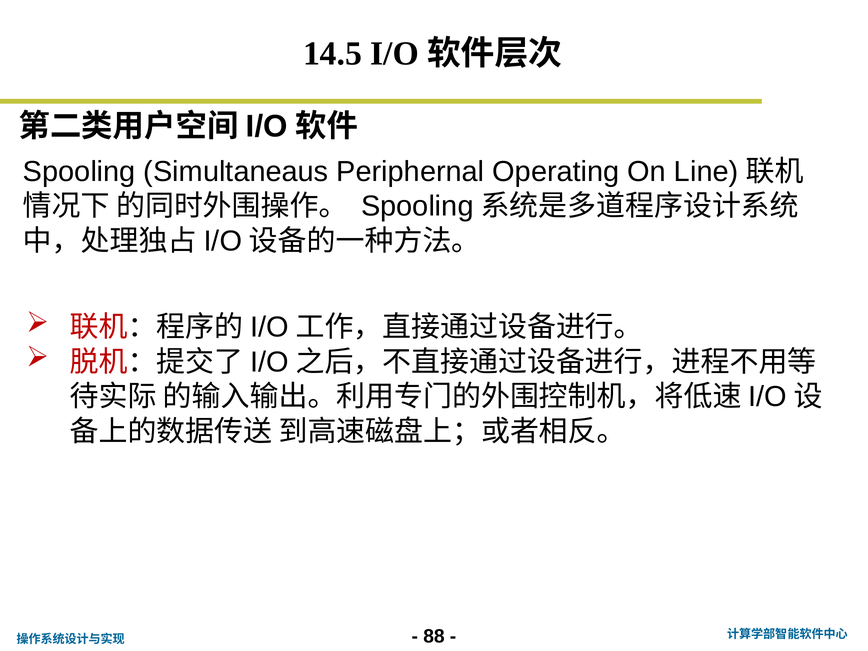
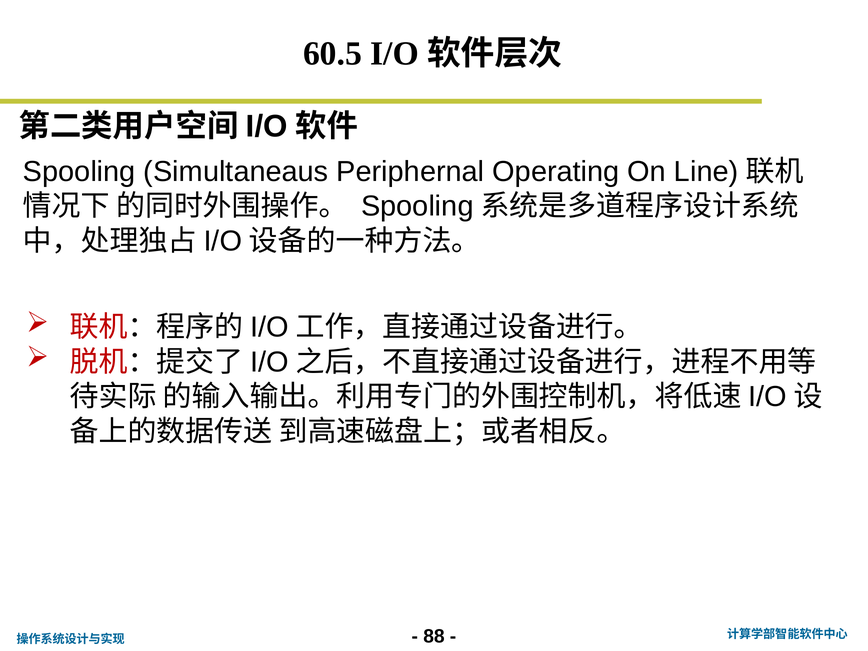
14.5: 14.5 -> 60.5
